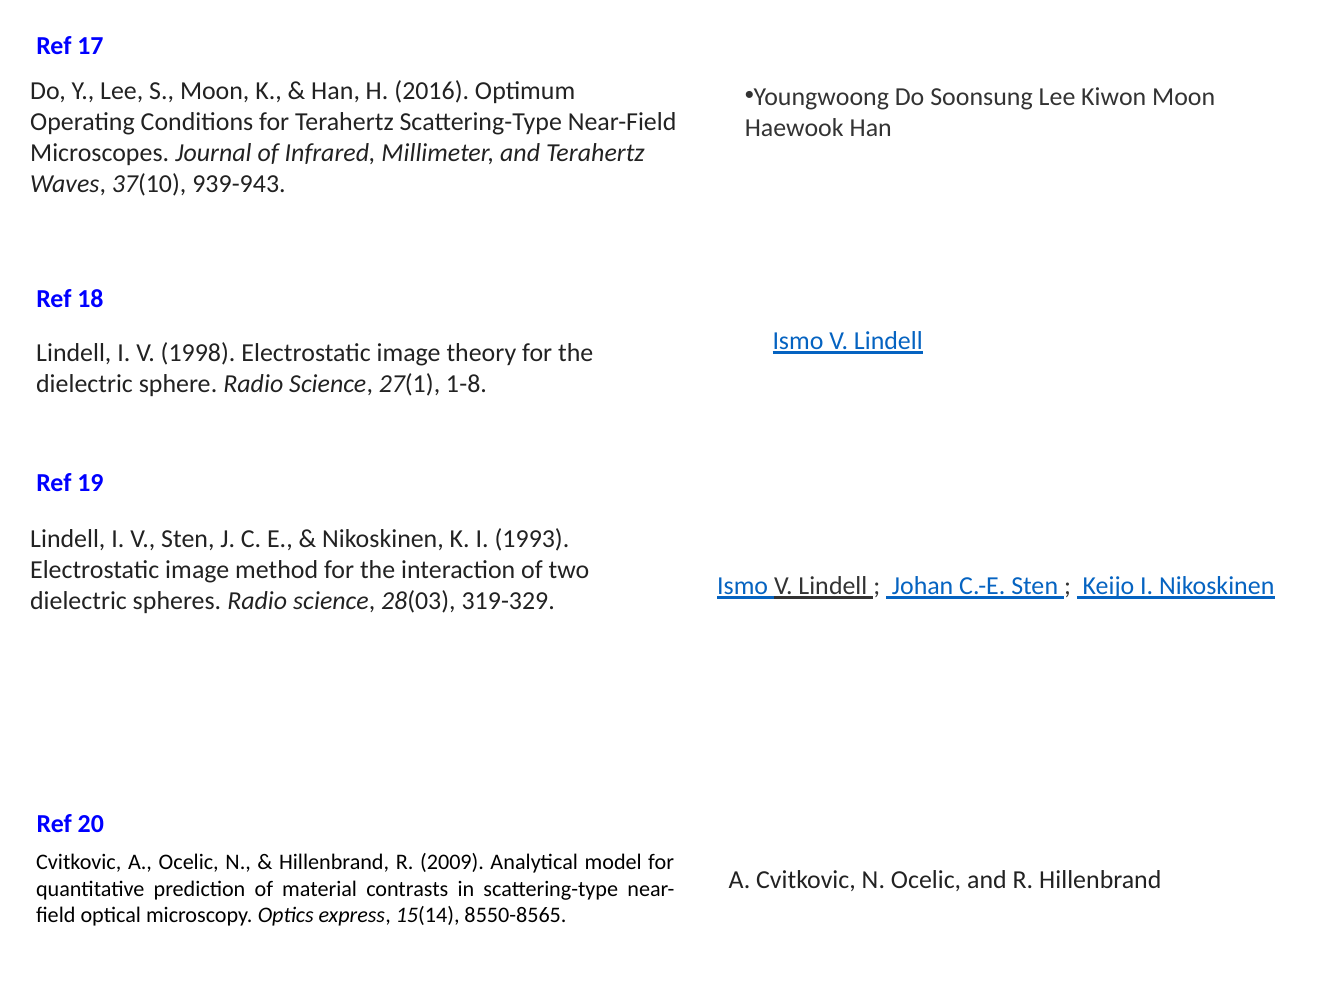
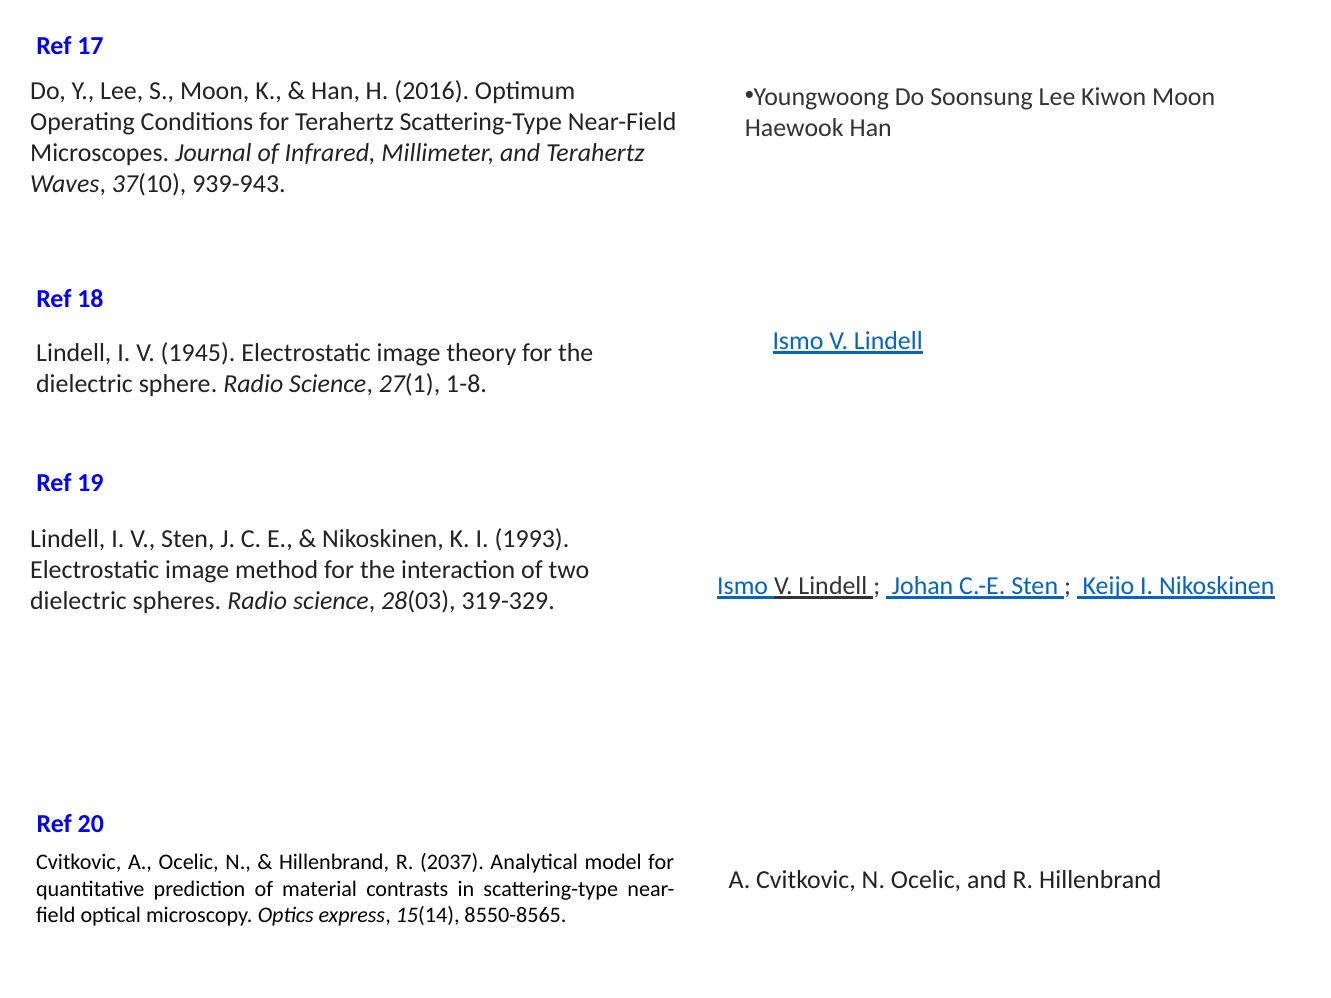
1998: 1998 -> 1945
2009: 2009 -> 2037
